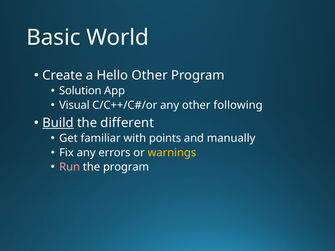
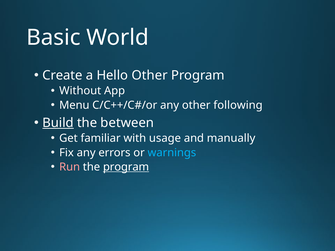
Solution: Solution -> Without
Visual: Visual -> Menu
different: different -> between
points: points -> usage
warnings colour: yellow -> light blue
program at (126, 167) underline: none -> present
